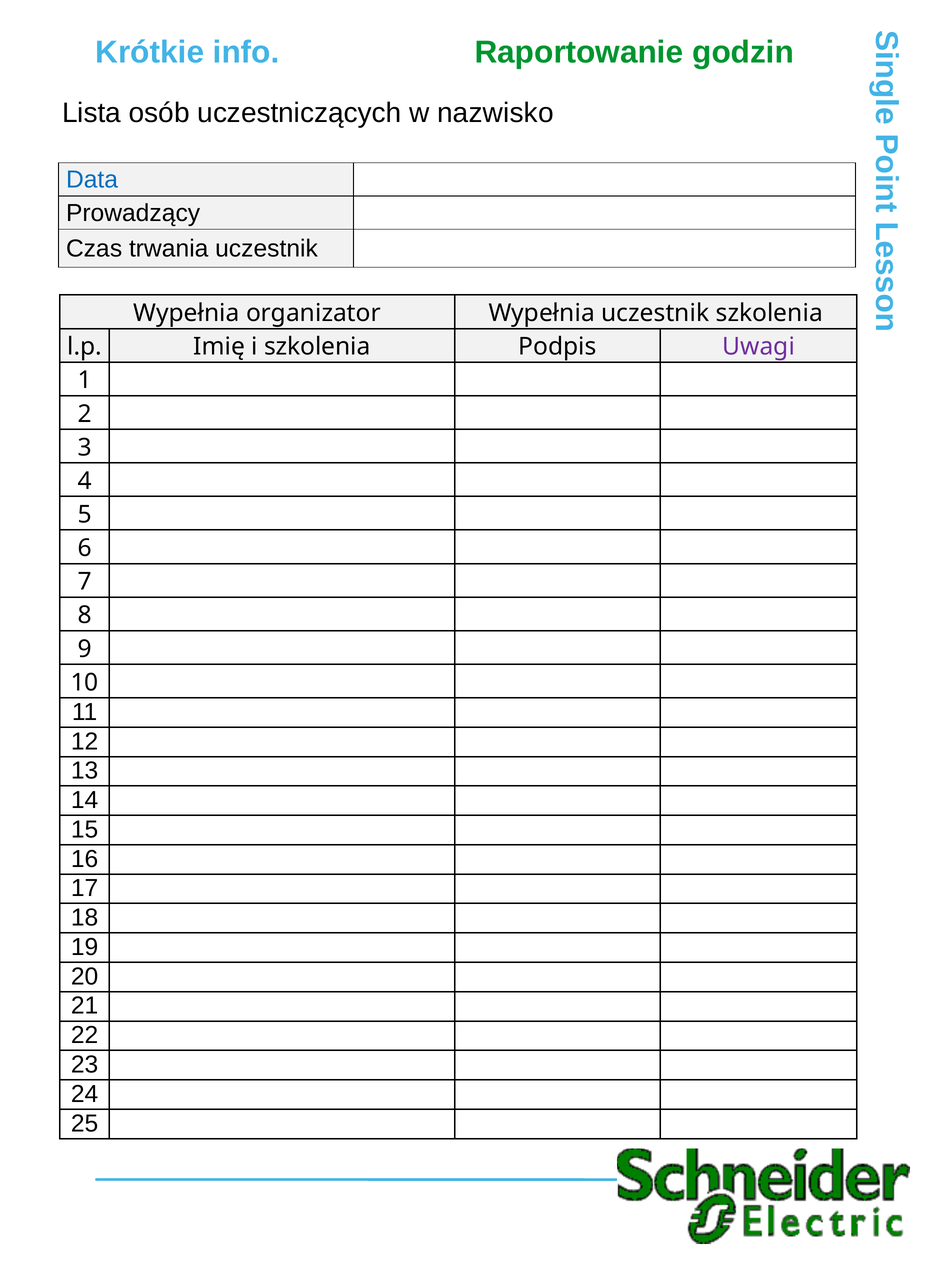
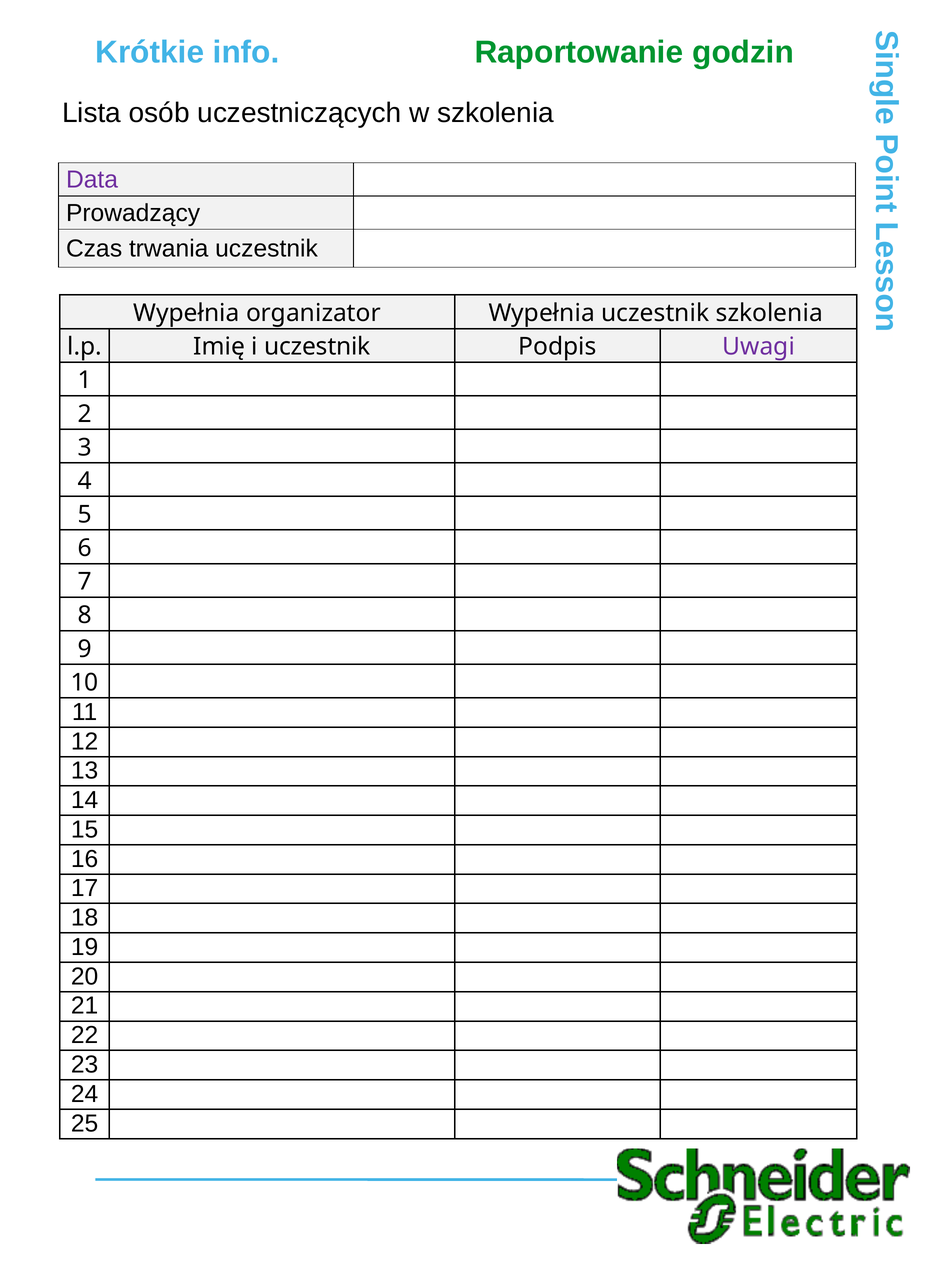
w nazwisko: nazwisko -> szkolenia
Data colour: blue -> purple
i szkolenia: szkolenia -> uczestnik
